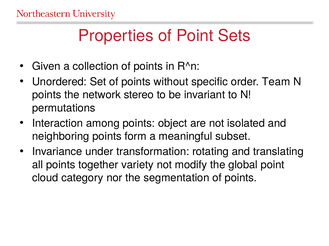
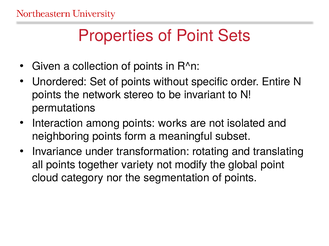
Team: Team -> Entire
object: object -> works
